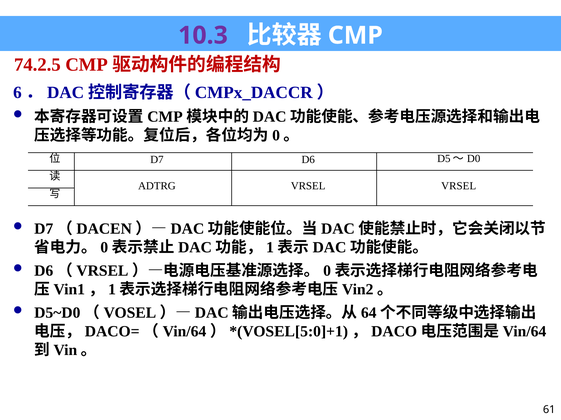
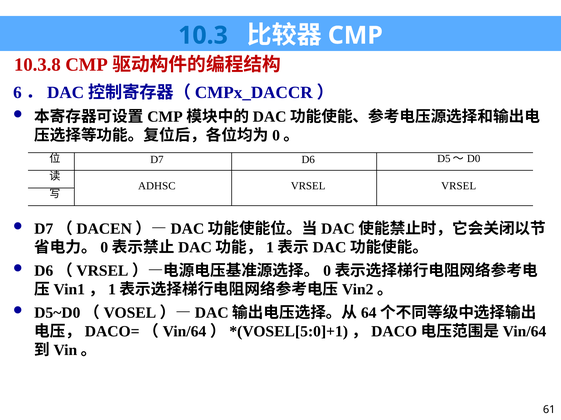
10.3 colour: purple -> blue
74.2.5: 74.2.5 -> 10.3.8
ADTRG: ADTRG -> ADHSC
